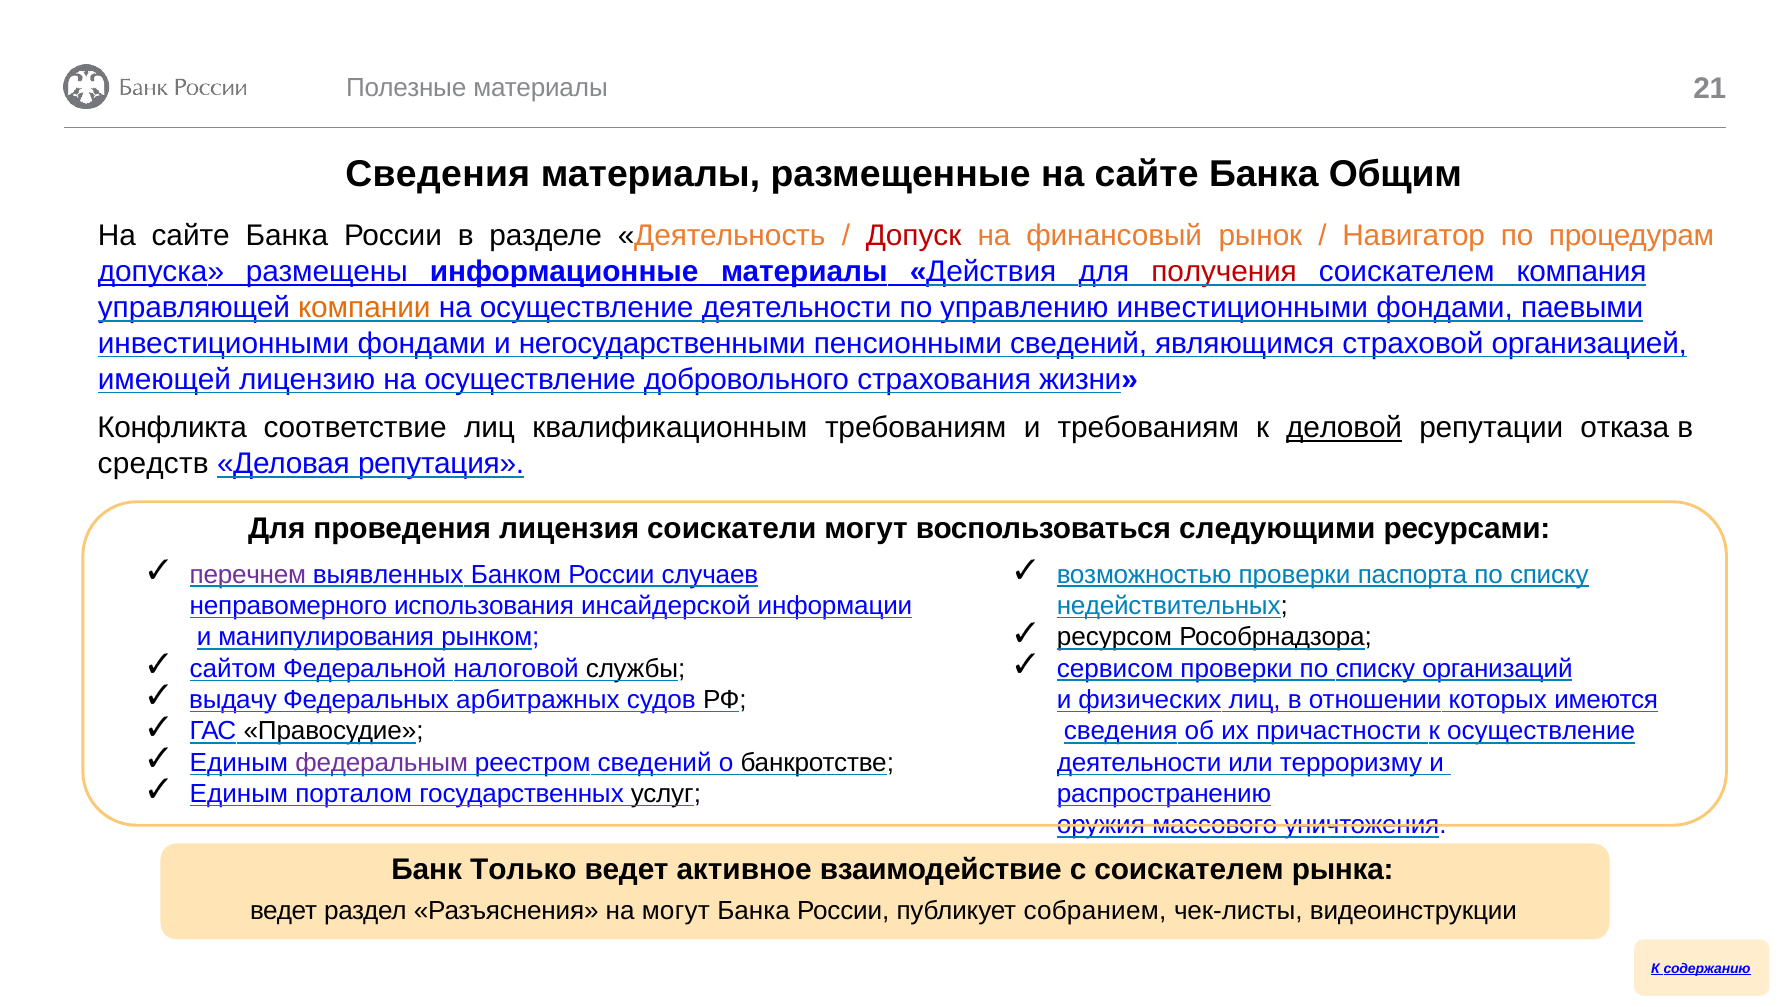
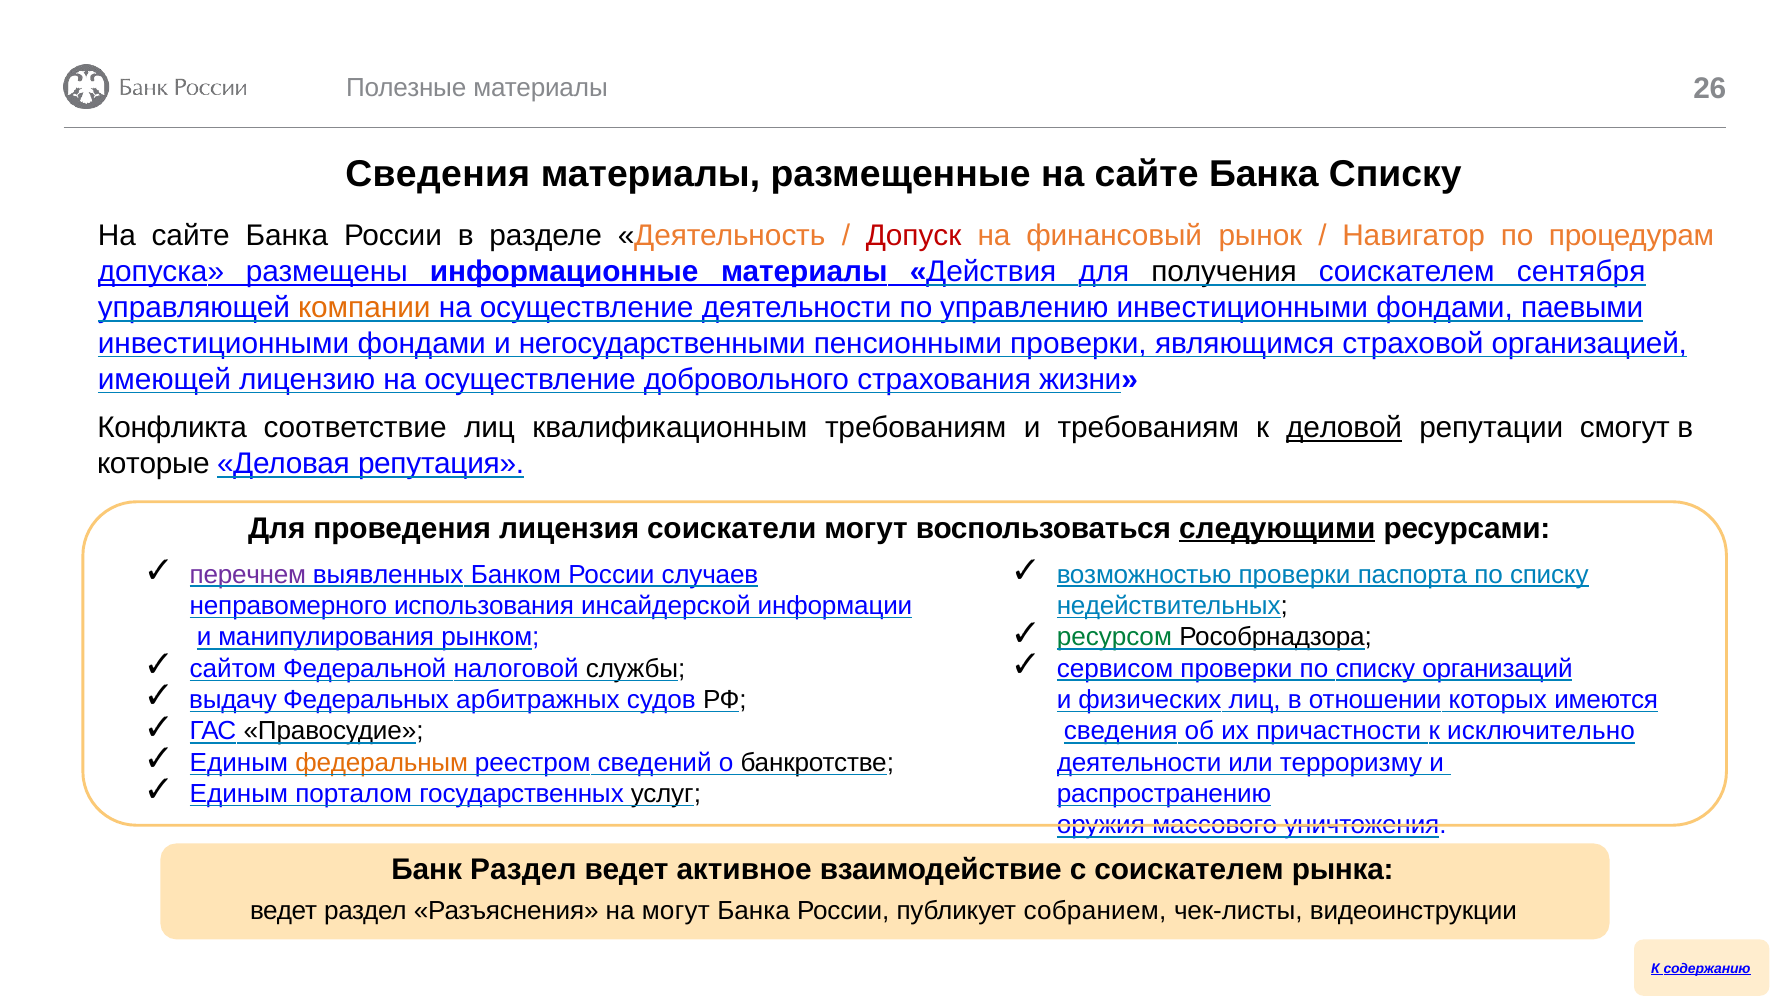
21: 21 -> 26
Банка Общим: Общим -> Списку
получения colour: red -> black
компания: компания -> сентября
пенсионными сведений: сведений -> проверки
отказа: отказа -> смогут
средств: средств -> которые
следующими underline: none -> present
ресурсом colour: black -> green
к осуществление: осуществление -> исключительно
федеральным colour: purple -> orange
Банк Только: Только -> Раздел
